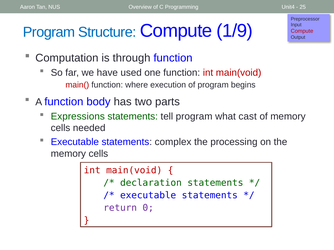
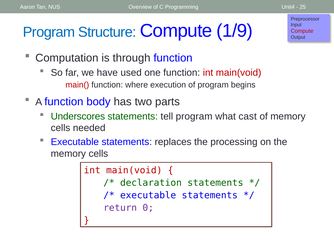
Expressions: Expressions -> Underscores
complex: complex -> replaces
